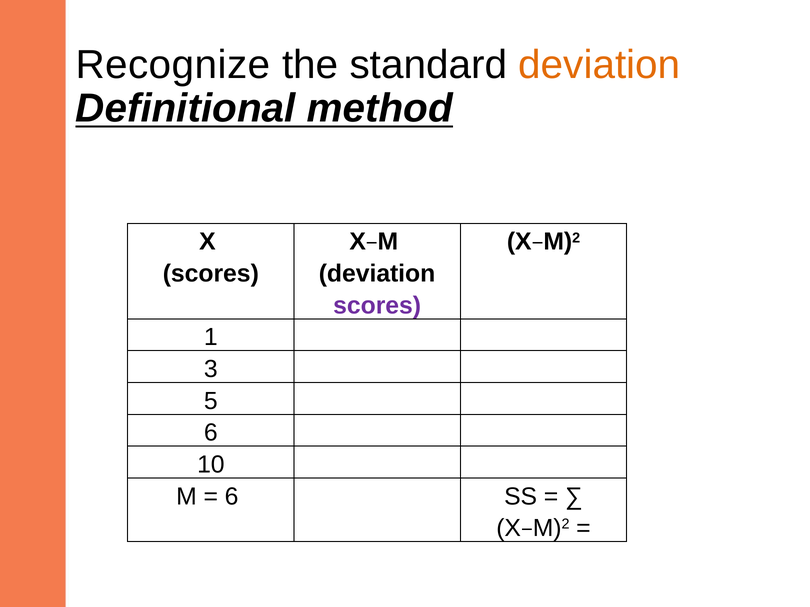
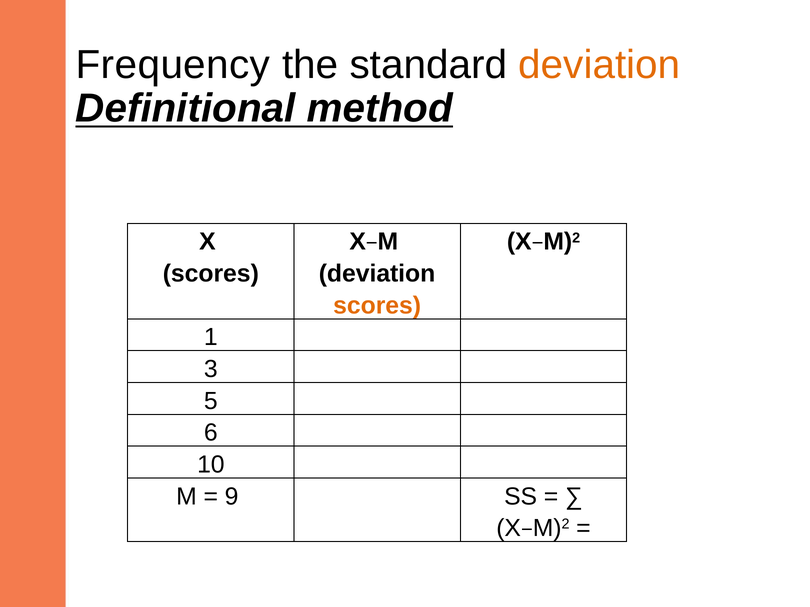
Recognize: Recognize -> Frequency
scores at (377, 306) colour: purple -> orange
6 at (232, 497): 6 -> 9
